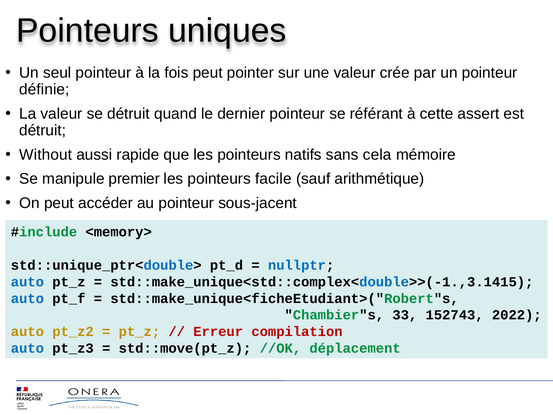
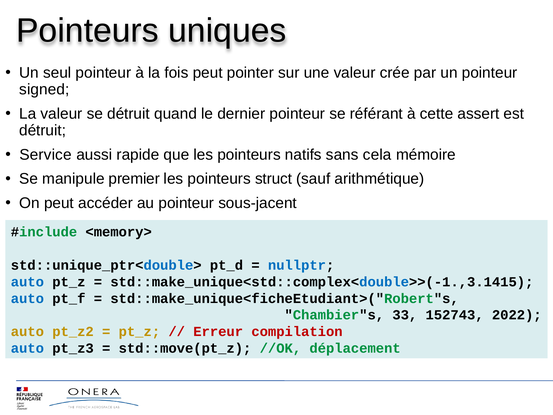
définie: définie -> signed
Without: Without -> Service
facile: facile -> struct
